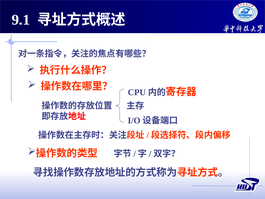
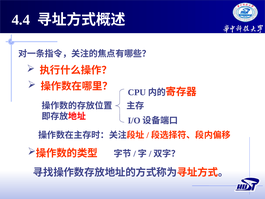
9.1: 9.1 -> 4.4
